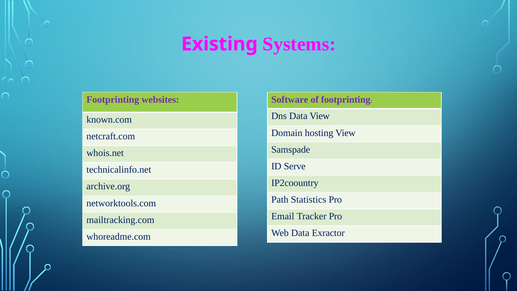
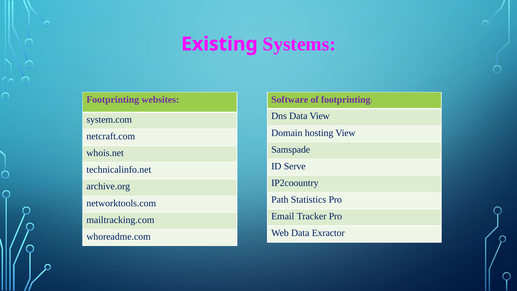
known.com: known.com -> system.com
